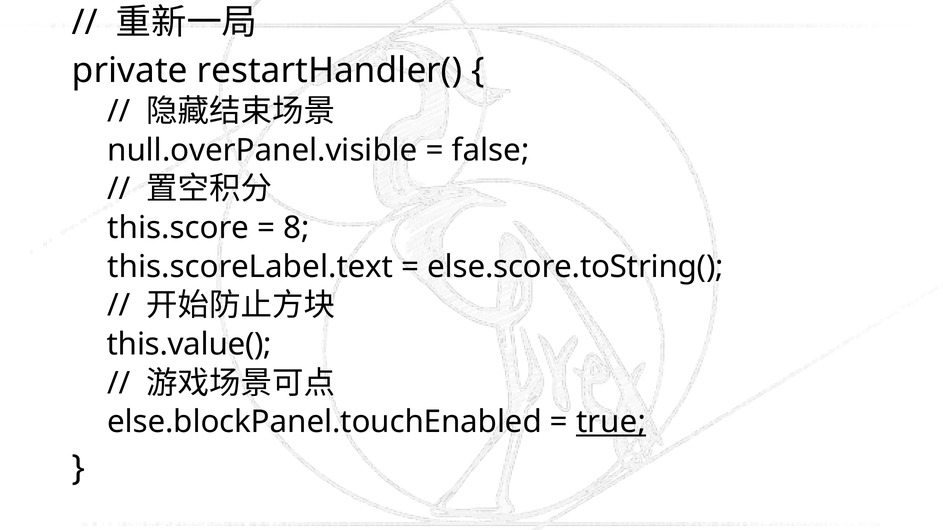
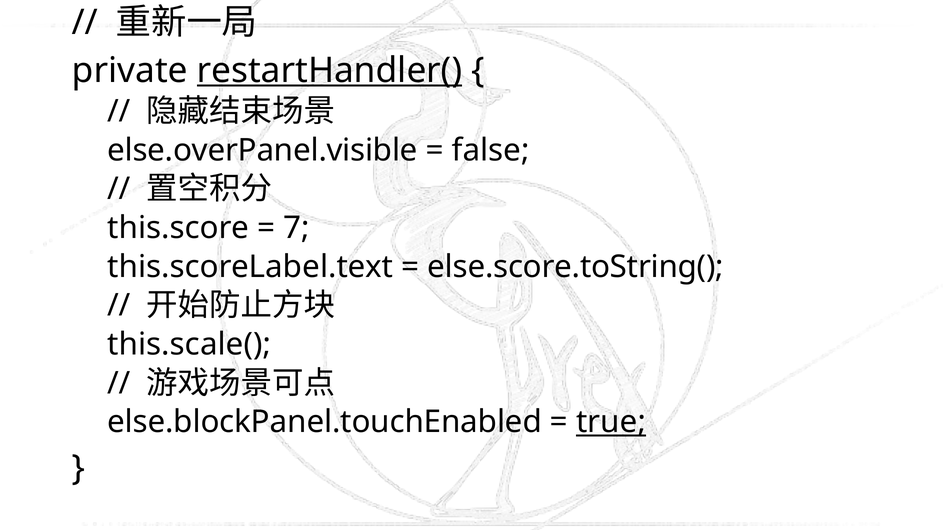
restartHandler( underline: none -> present
null.overPanel.visible: null.overPanel.visible -> else.overPanel.visible
8: 8 -> 7
this.value(: this.value( -> this.scale(
